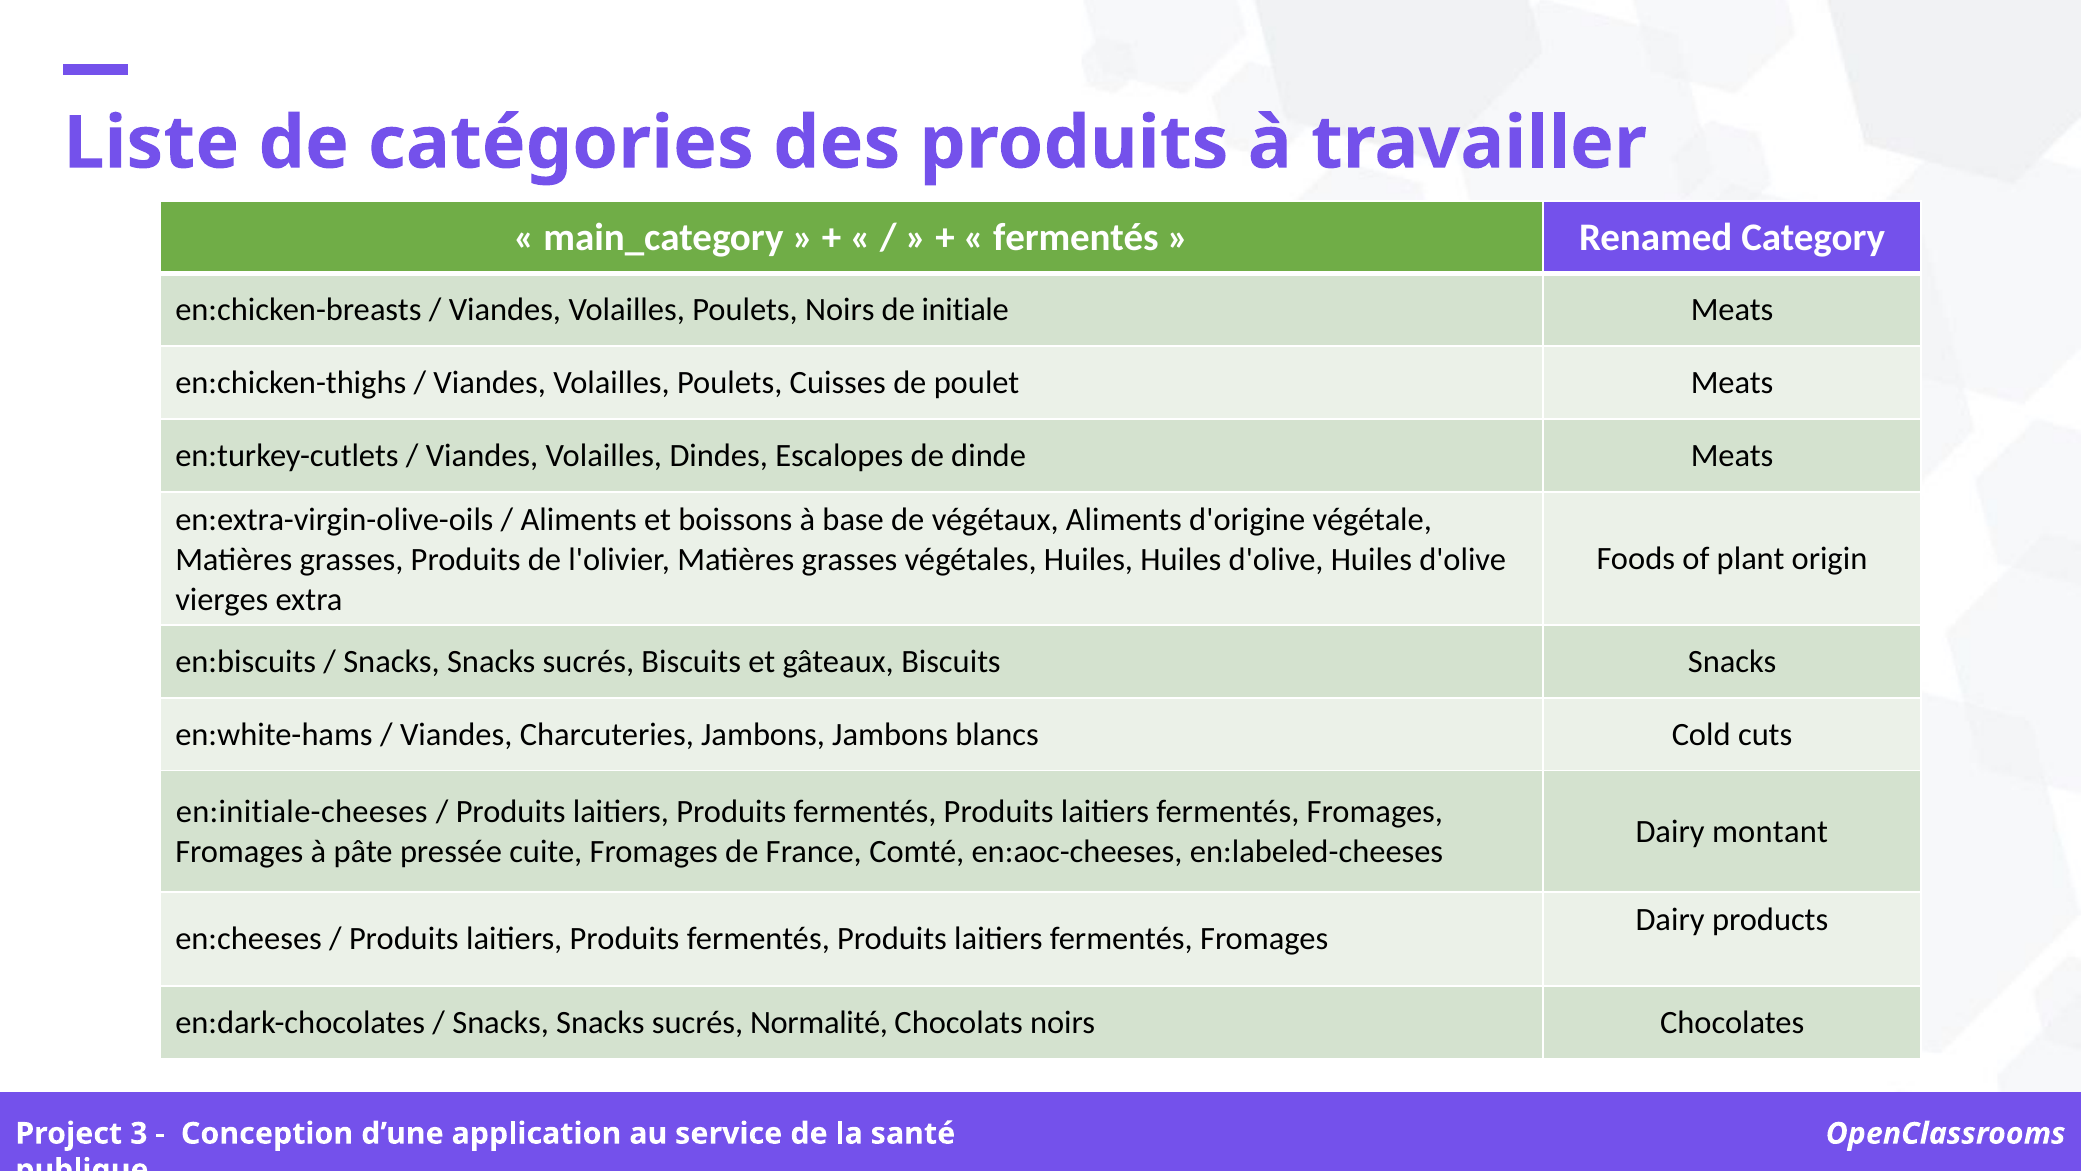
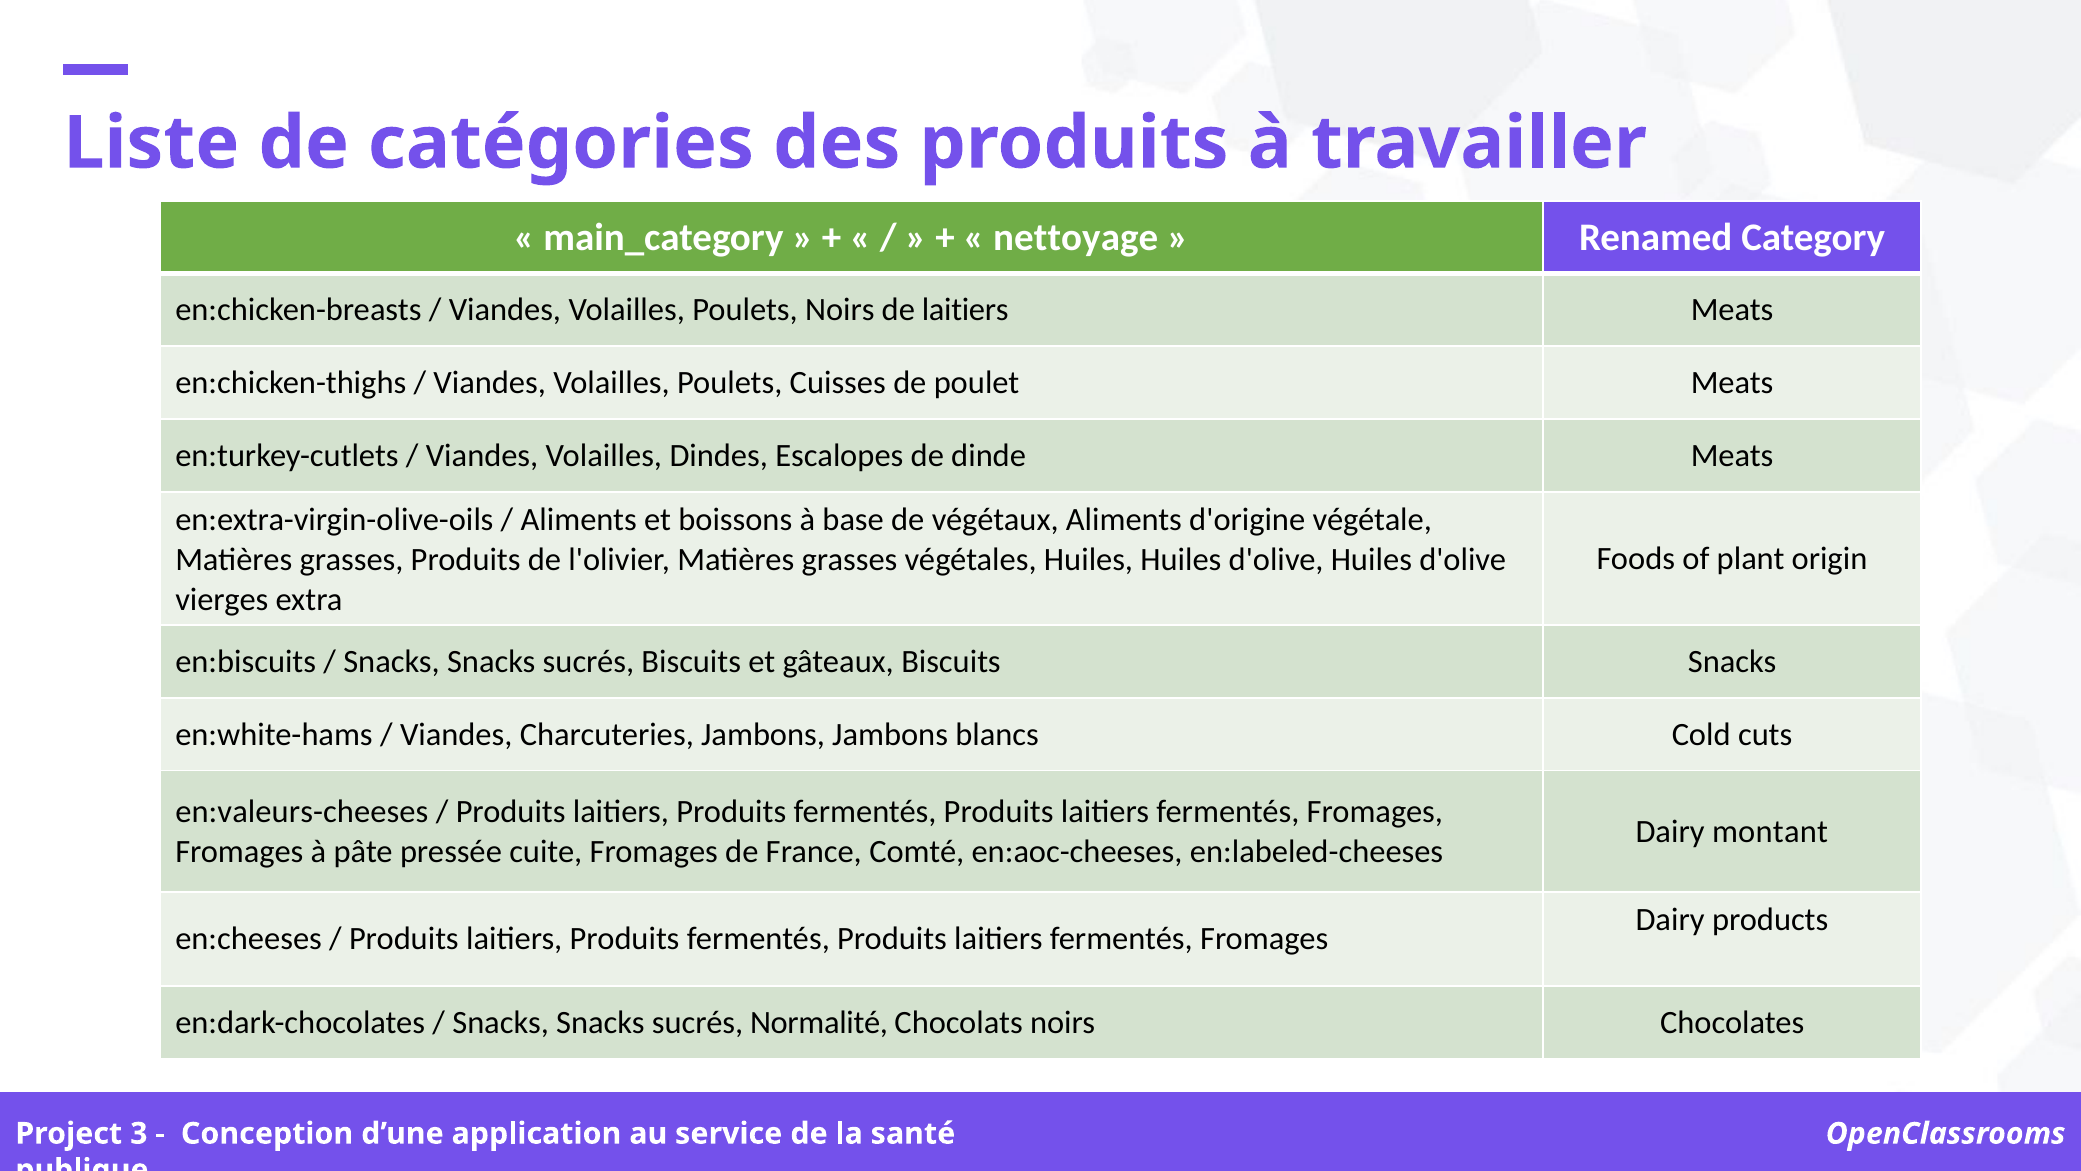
fermentés at (1076, 238): fermentés -> nettoyage
de initiale: initiale -> laitiers
en:initiale-cheeses: en:initiale-cheeses -> en:valeurs-cheeses
